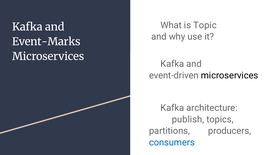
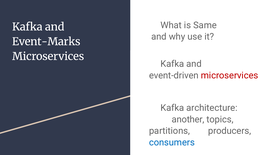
Topic: Topic -> Same
microservices at (230, 76) colour: black -> red
publish: publish -> another
